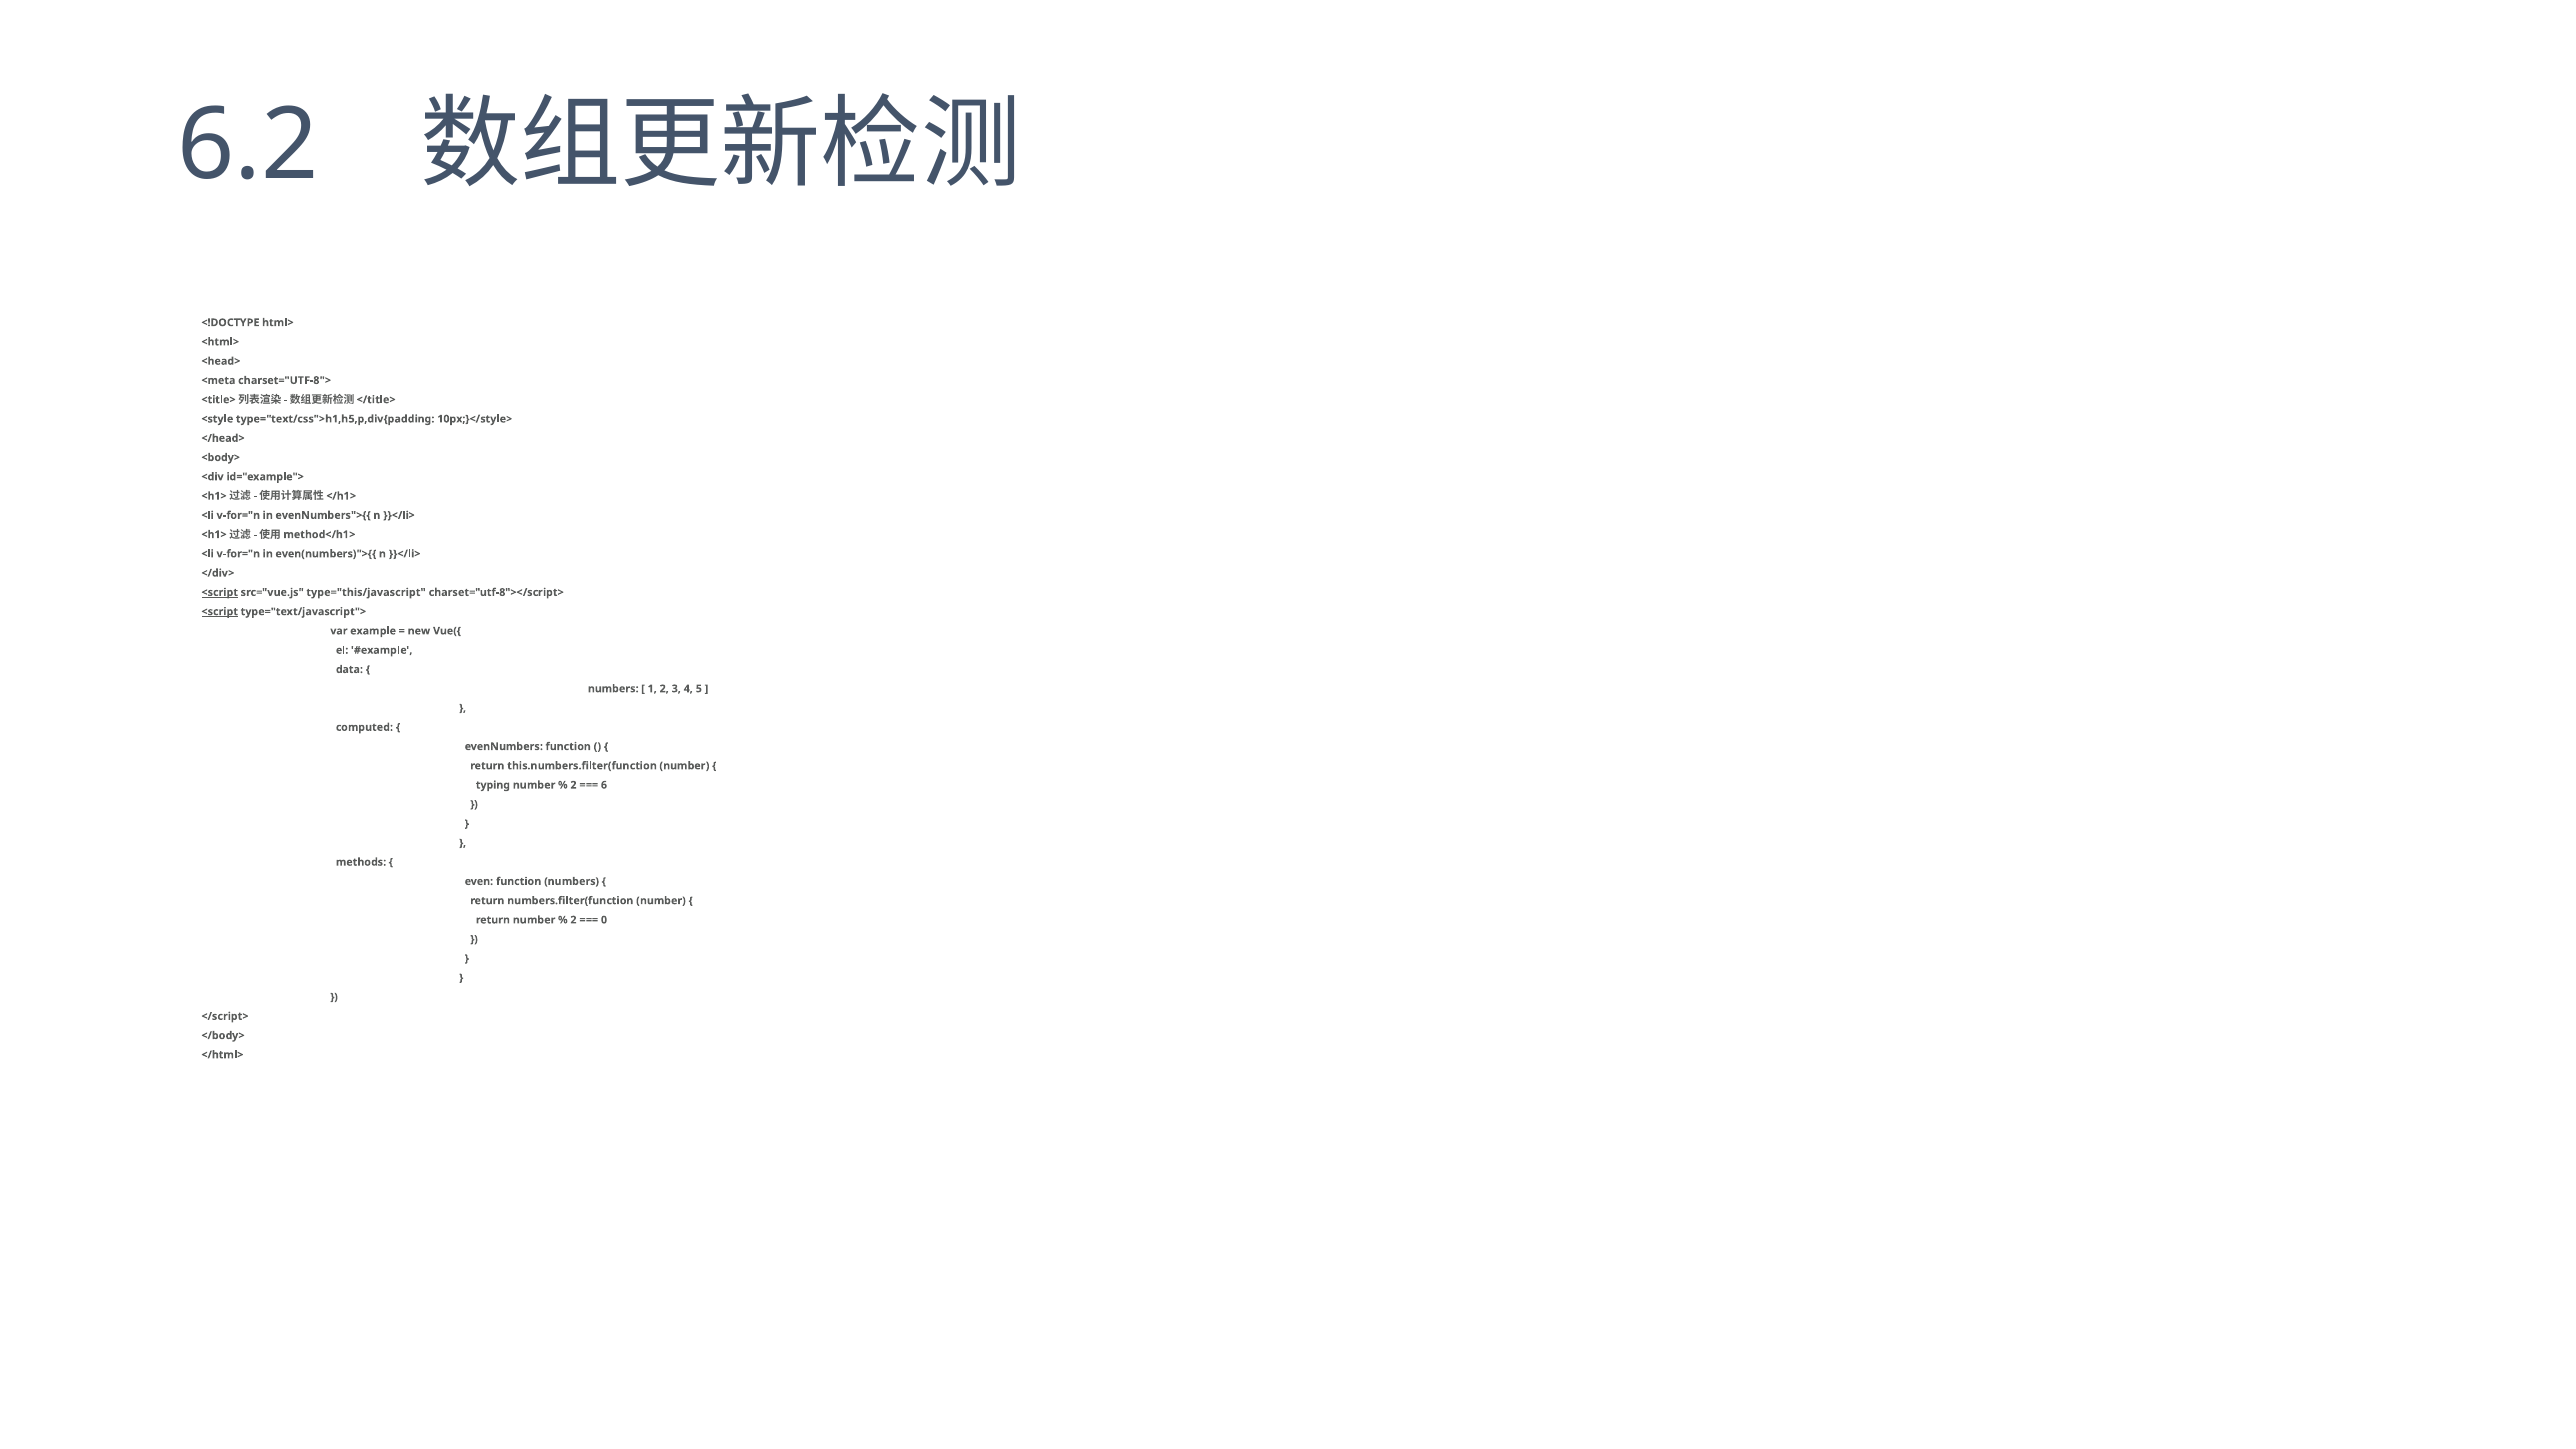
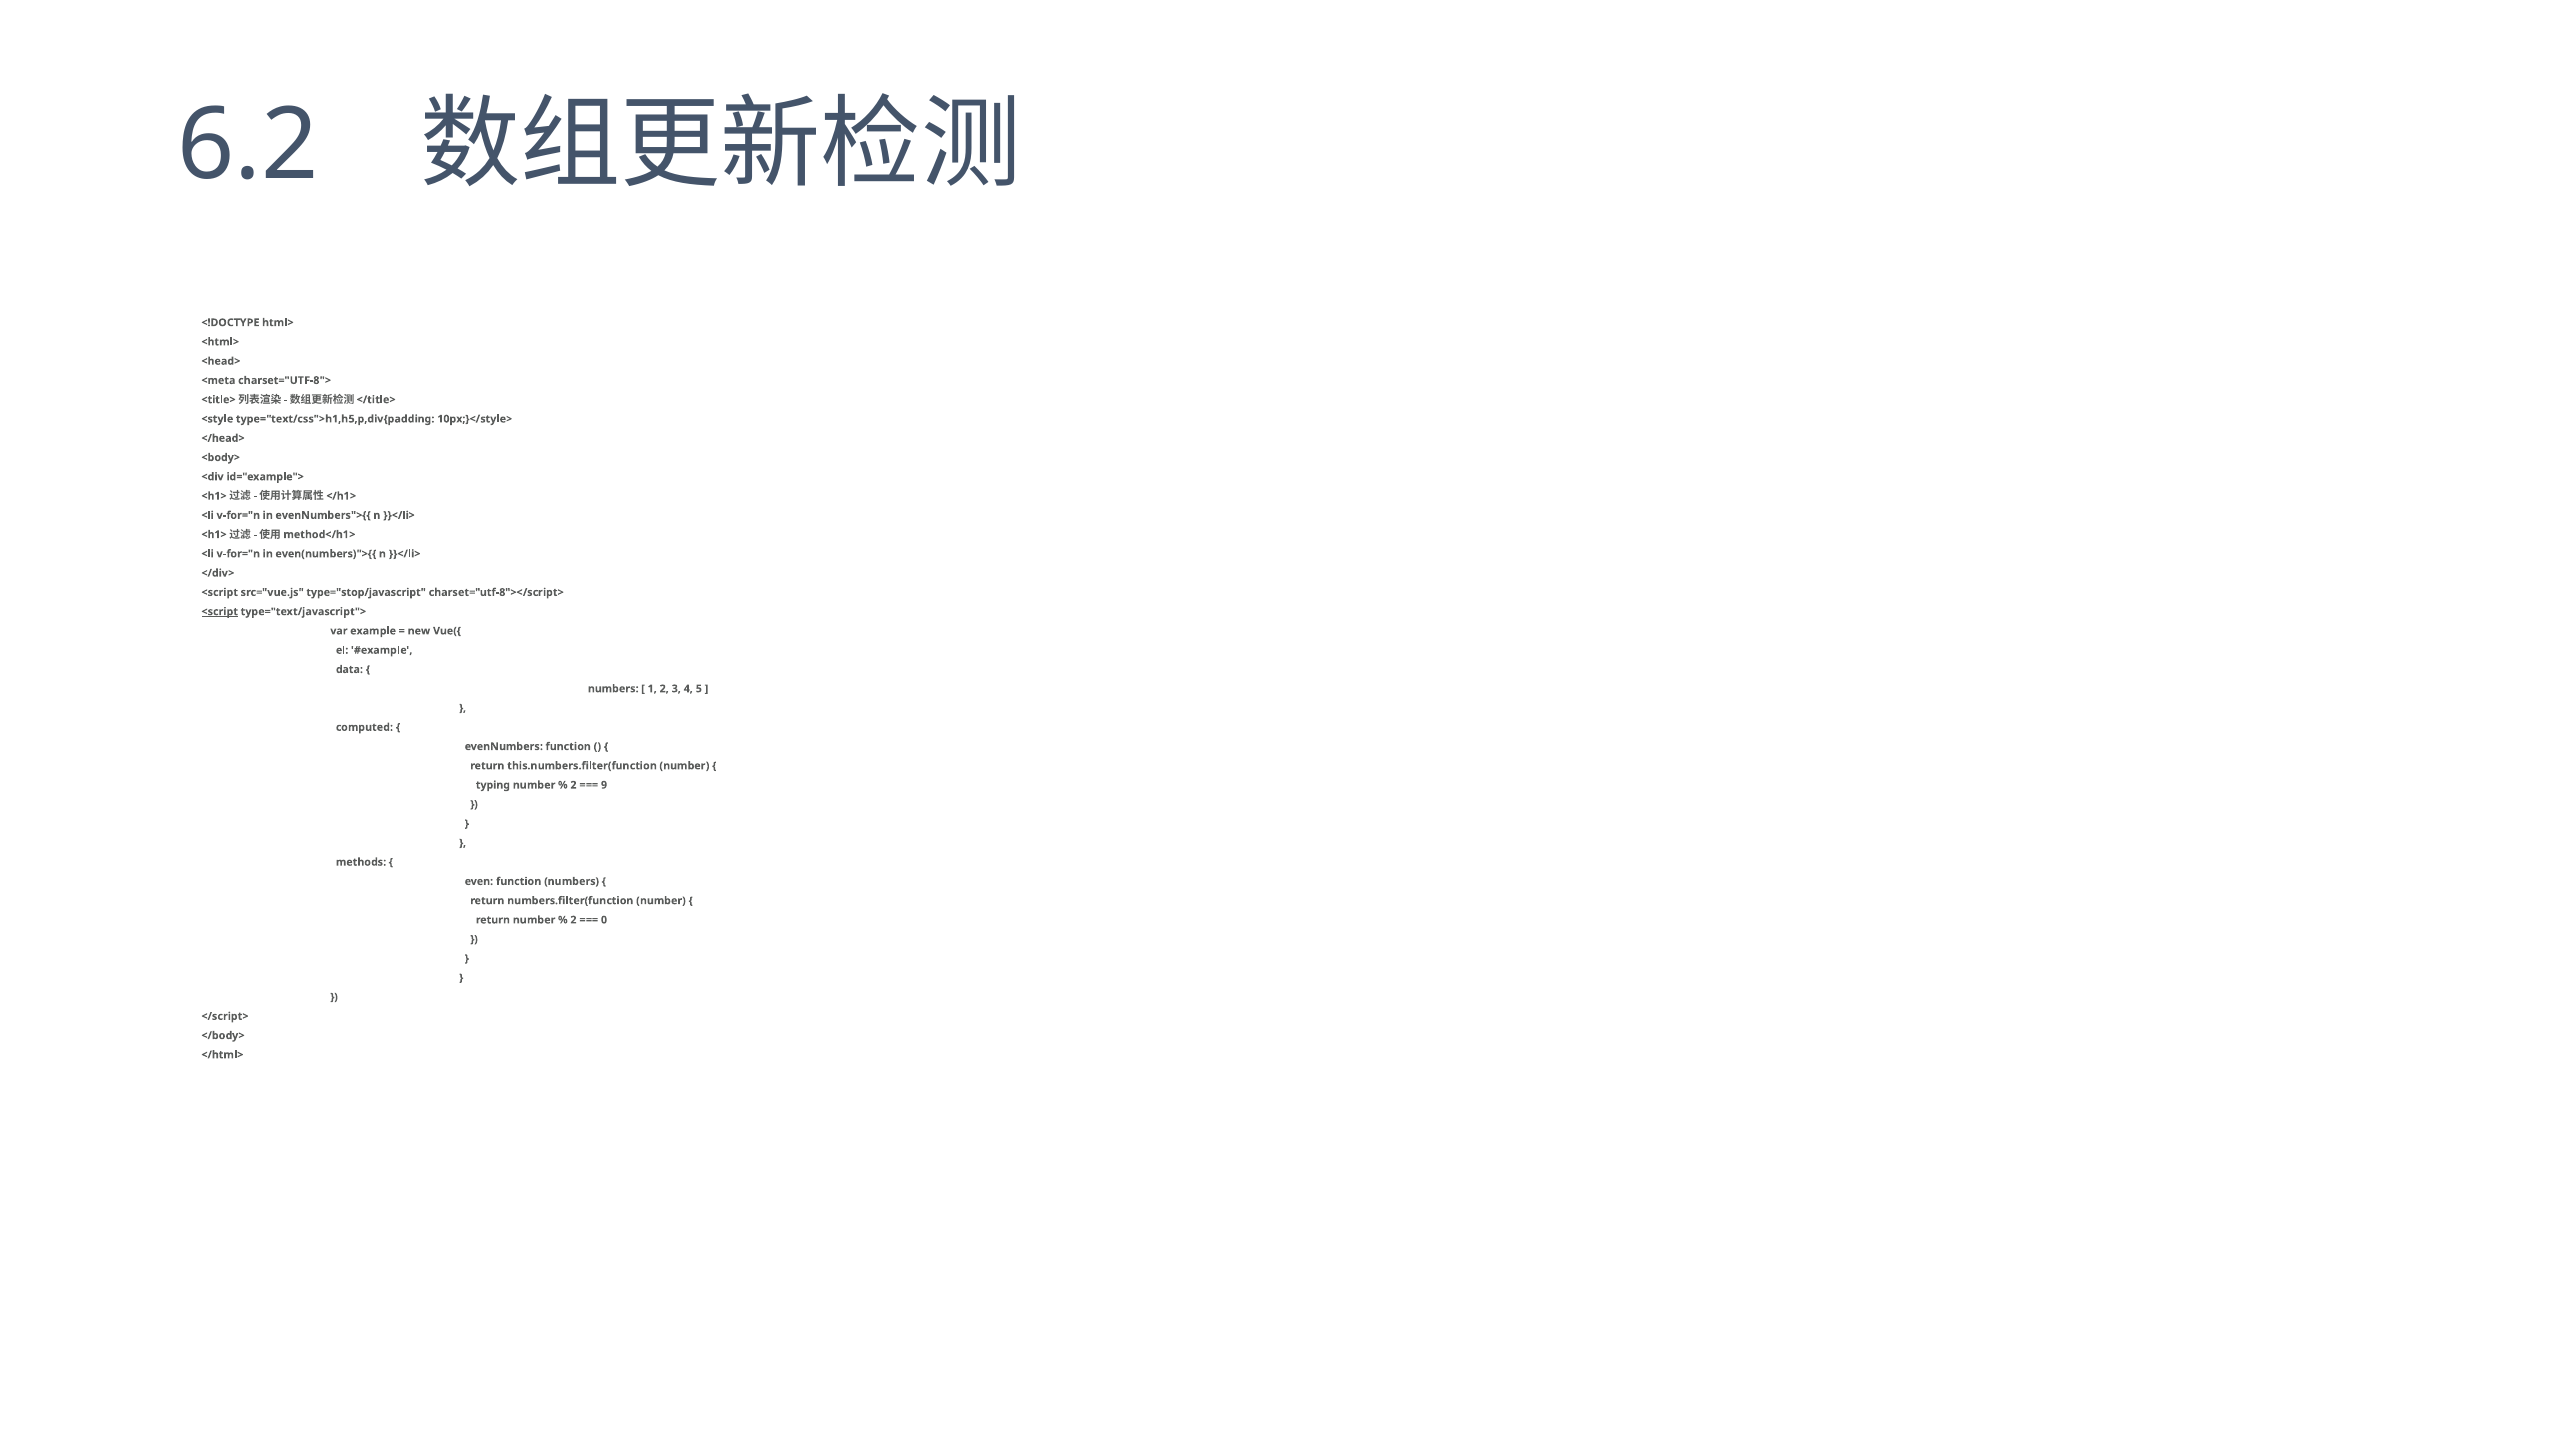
<script at (220, 592) underline: present -> none
type="this/javascript: type="this/javascript -> type="stop/javascript
6: 6 -> 9
